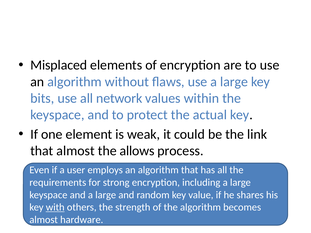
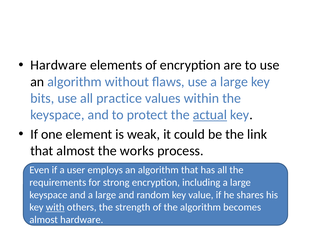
Misplaced at (59, 65): Misplaced -> Hardware
network: network -> practice
actual underline: none -> present
allows: allows -> works
